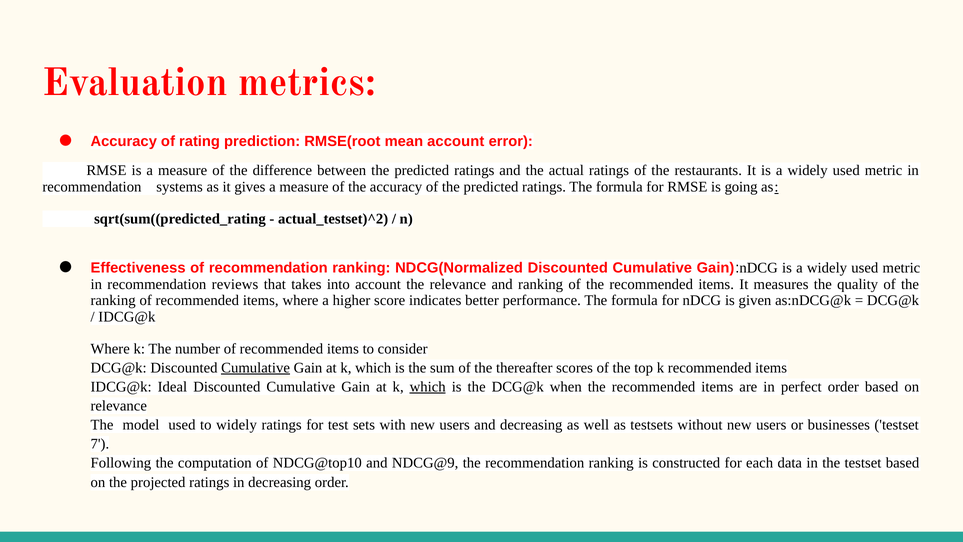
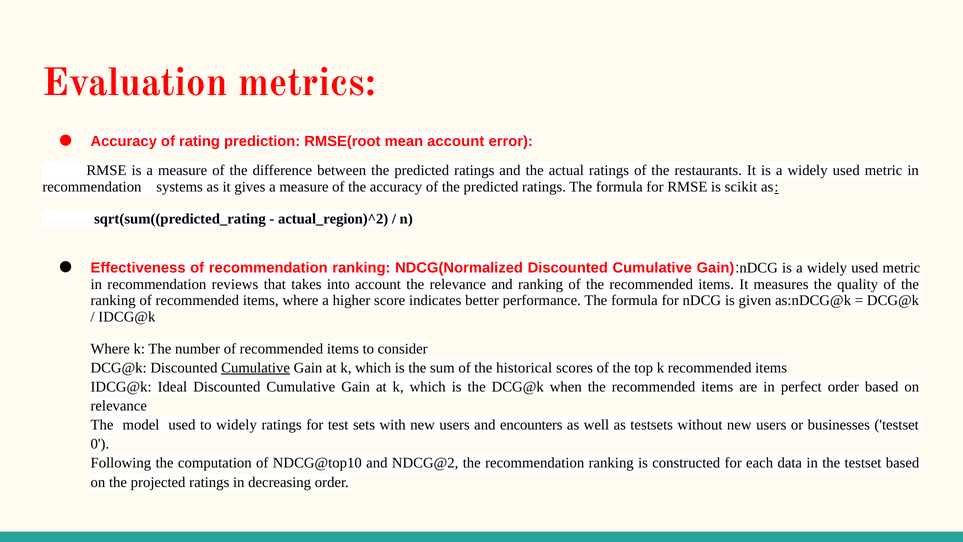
going: going -> scikit
actual_testset)^2: actual_testset)^2 -> actual_region)^2
thereafter: thereafter -> historical
which at (428, 387) underline: present -> none
and decreasing: decreasing -> encounters
7: 7 -> 0
NDCG@9: NDCG@9 -> NDCG@2
